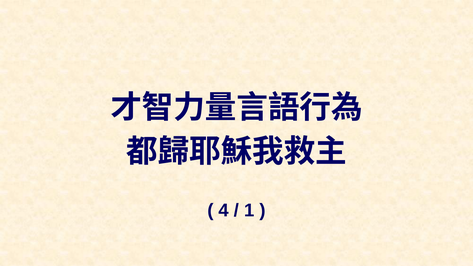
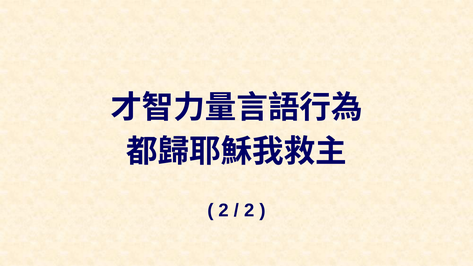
4 at (224, 210): 4 -> 2
1 at (249, 210): 1 -> 2
